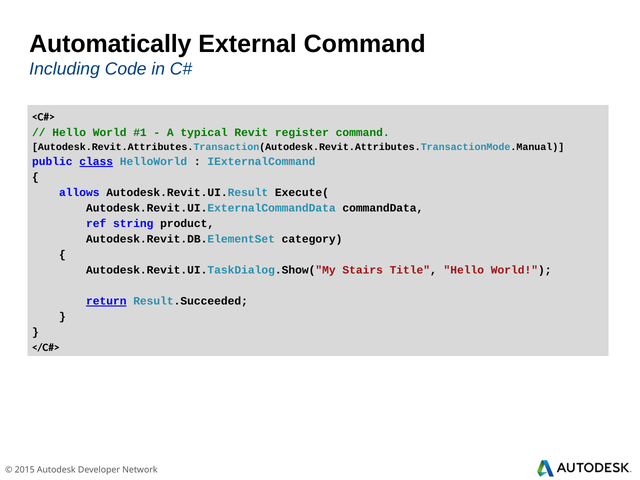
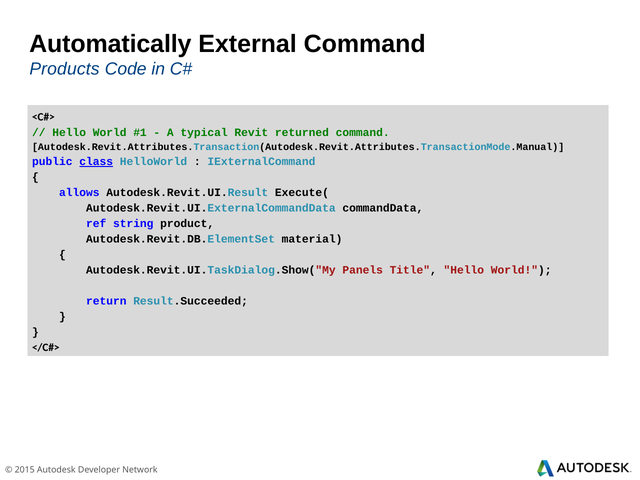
Including: Including -> Products
register: register -> returned
category: category -> material
Stairs: Stairs -> Panels
return underline: present -> none
